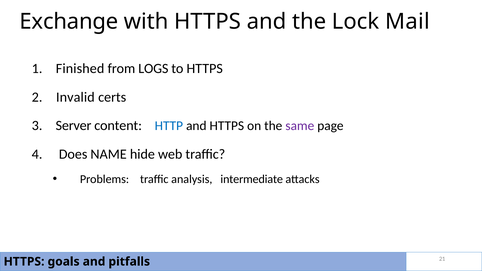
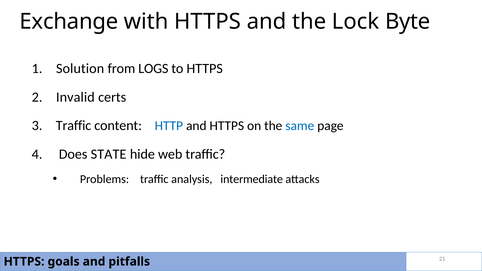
Mail: Mail -> Byte
Finished: Finished -> Solution
Server at (74, 126): Server -> Traffic
same colour: purple -> blue
NAME: NAME -> STATE
